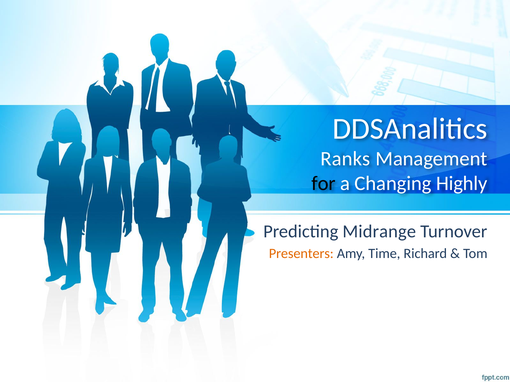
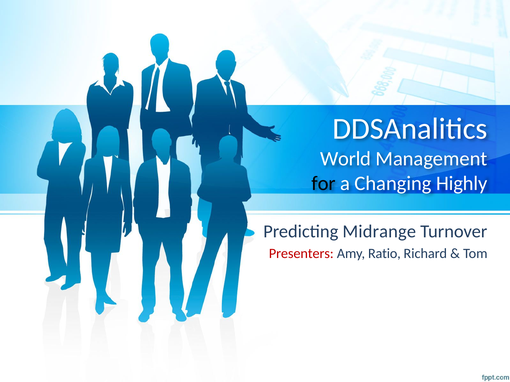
Ranks: Ranks -> World
Presenters colour: orange -> red
Time: Time -> Ratio
